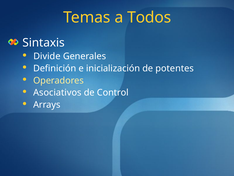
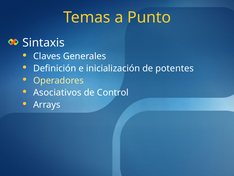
Todos: Todos -> Punto
Divide: Divide -> Claves
